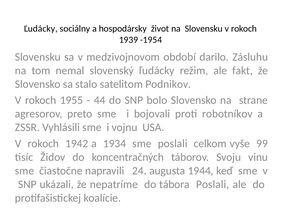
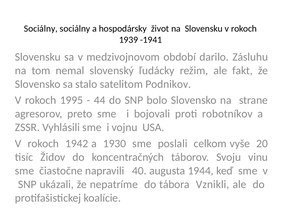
Ľudácky at (41, 28): Ľudácky -> Sociálny
-1954: -1954 -> -1941
1955: 1955 -> 1995
1934: 1934 -> 1930
99: 99 -> 20
24: 24 -> 40
tábora Poslali: Poslali -> Vznikli
